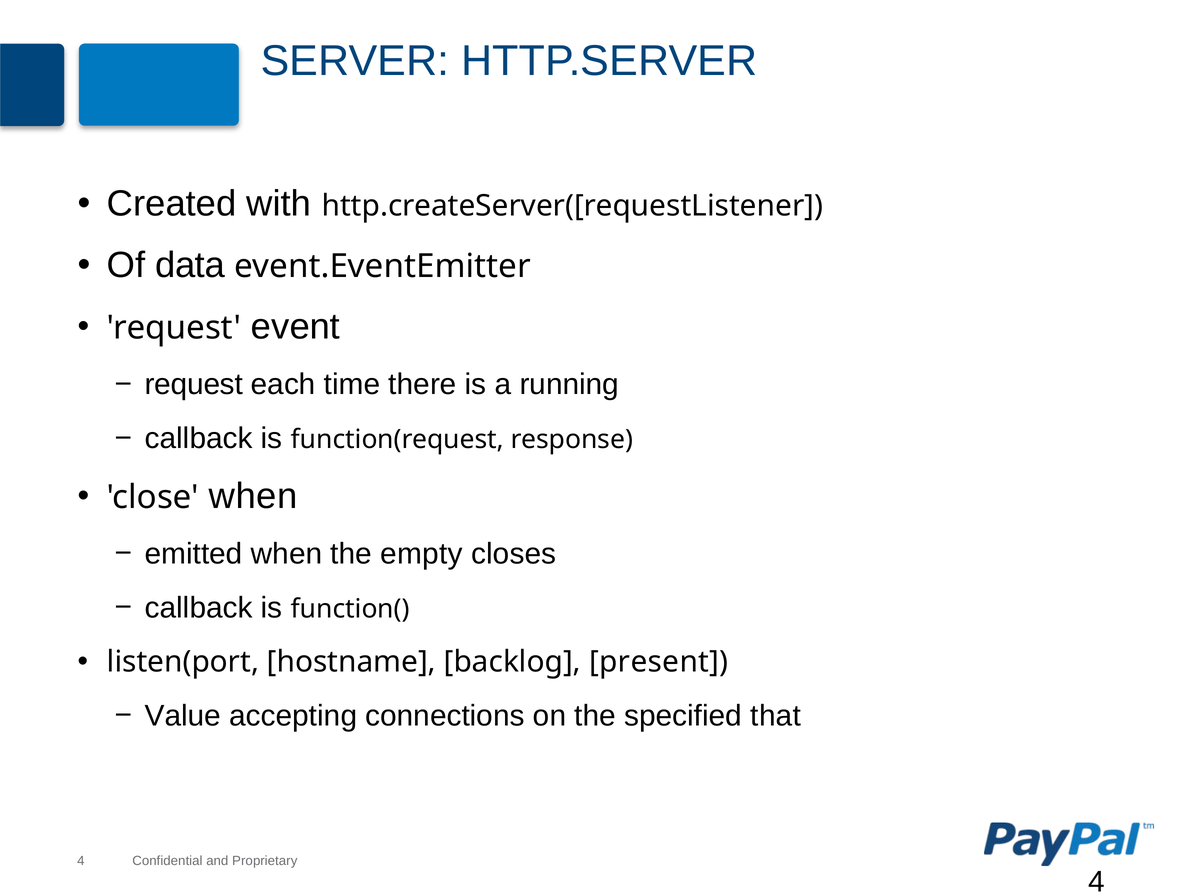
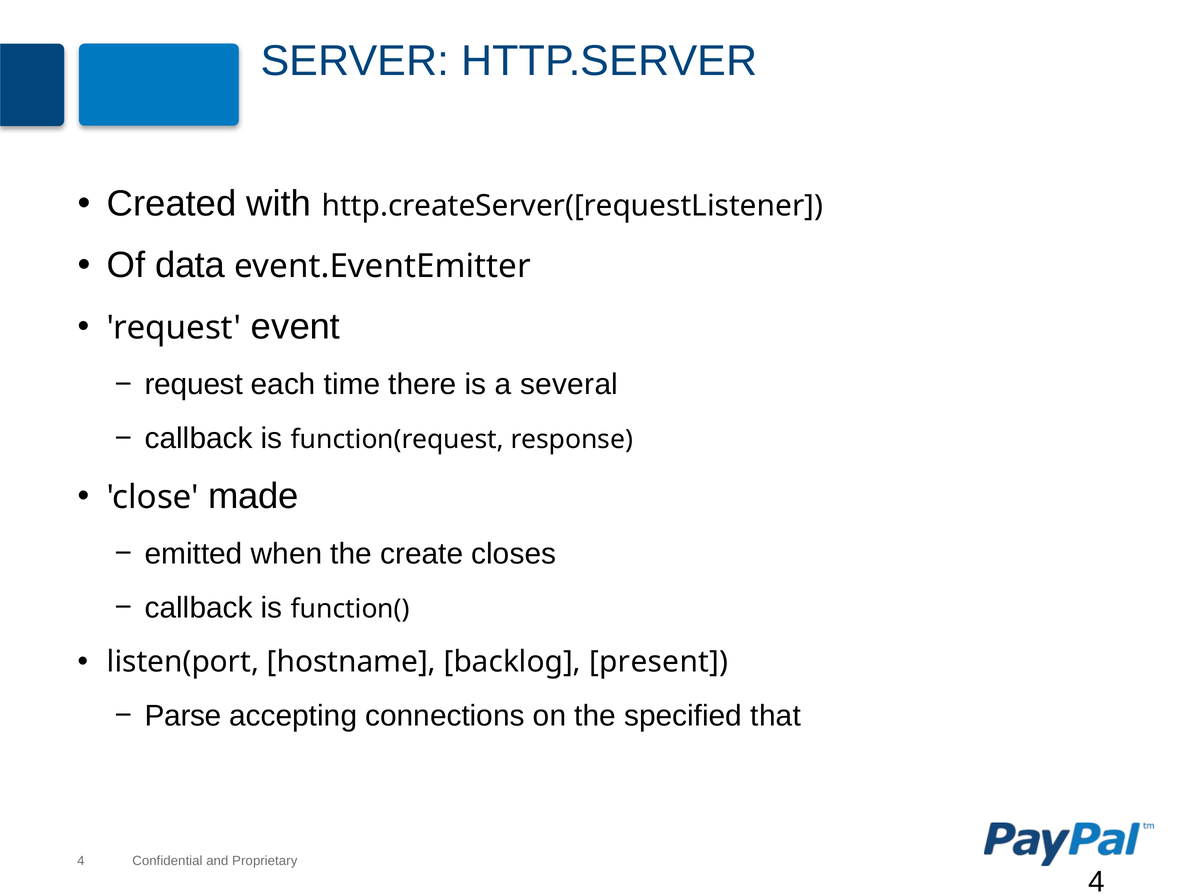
running: running -> several
close when: when -> made
empty: empty -> create
Value: Value -> Parse
